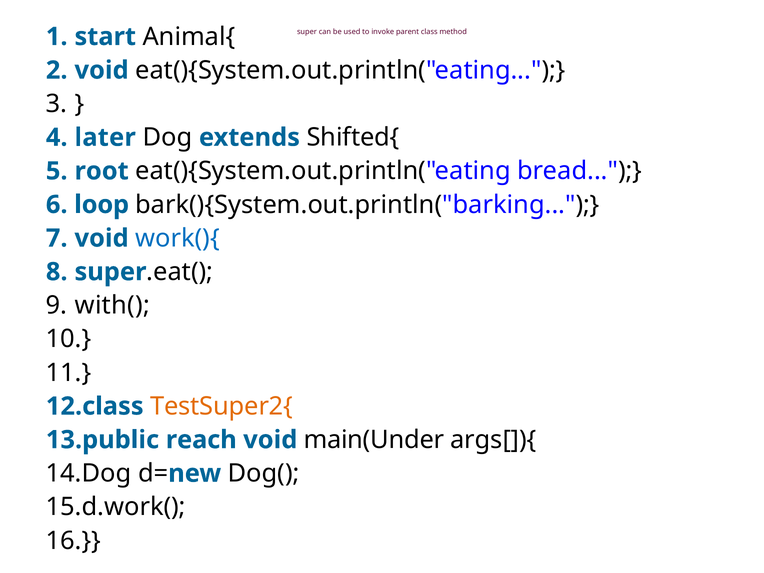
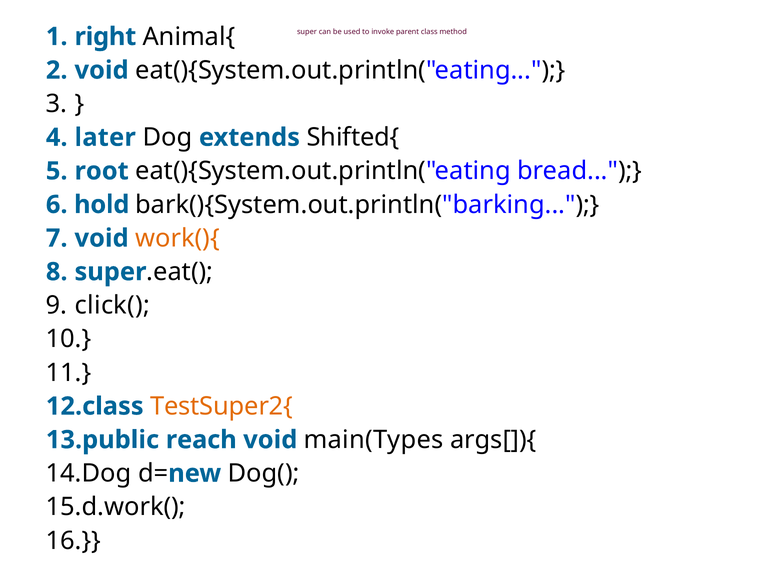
start: start -> right
loop: loop -> hold
work(){ colour: blue -> orange
with(: with( -> click(
main(Under: main(Under -> main(Types
